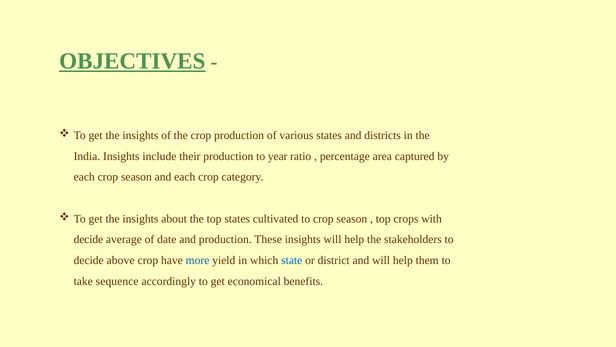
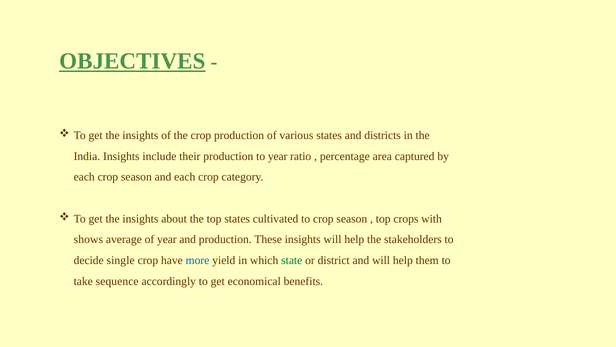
decide at (88, 239): decide -> shows
of date: date -> year
above: above -> single
state colour: blue -> green
